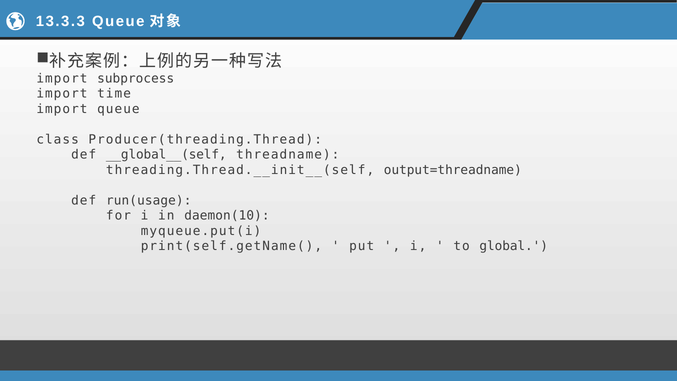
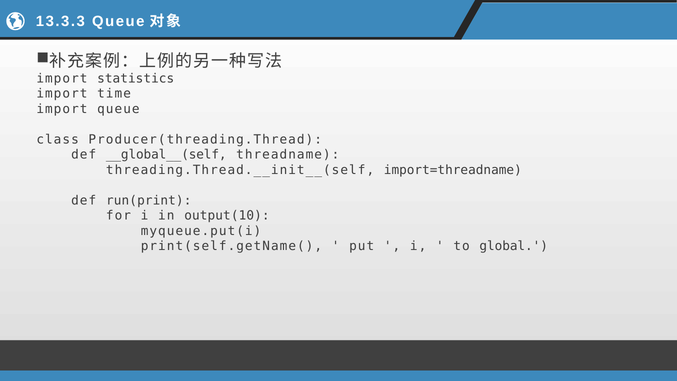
subprocess: subprocess -> statistics
output=threadname: output=threadname -> import=threadname
run(usage: run(usage -> run(print
daemon(10: daemon(10 -> output(10
